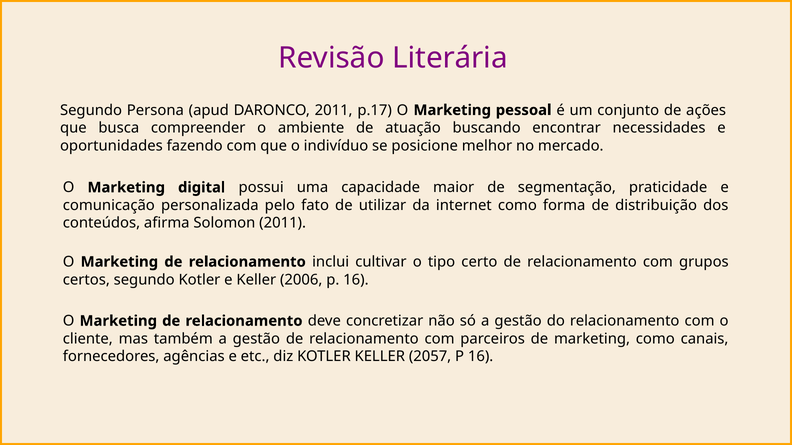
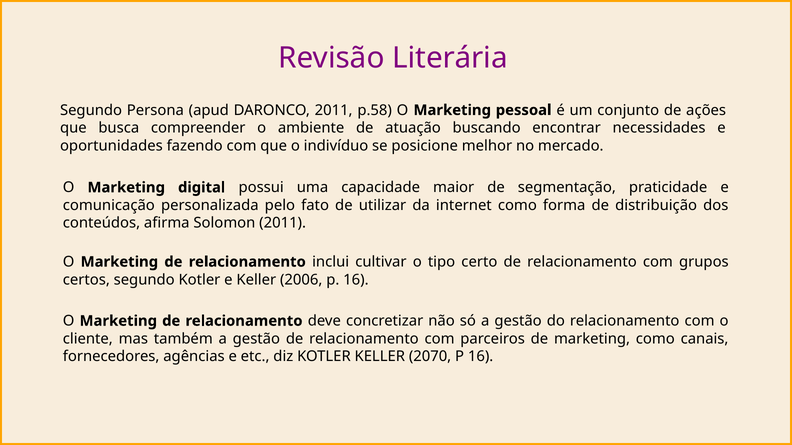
p.17: p.17 -> p.58
2057: 2057 -> 2070
